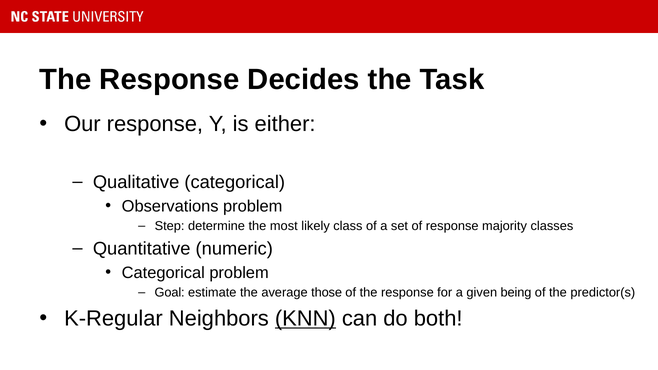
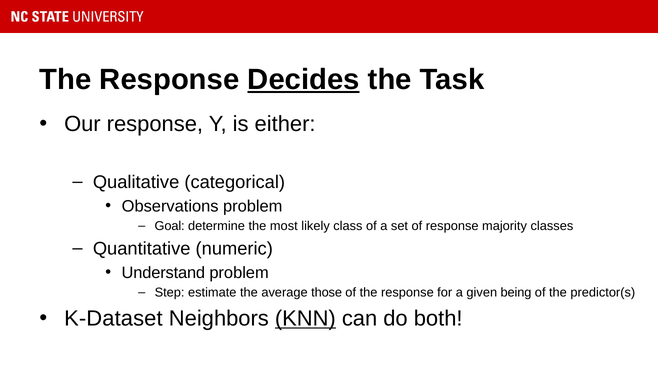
Decides underline: none -> present
Step: Step -> Goal
Categorical at (163, 273): Categorical -> Understand
Goal: Goal -> Step
K-Regular: K-Regular -> K-Dataset
